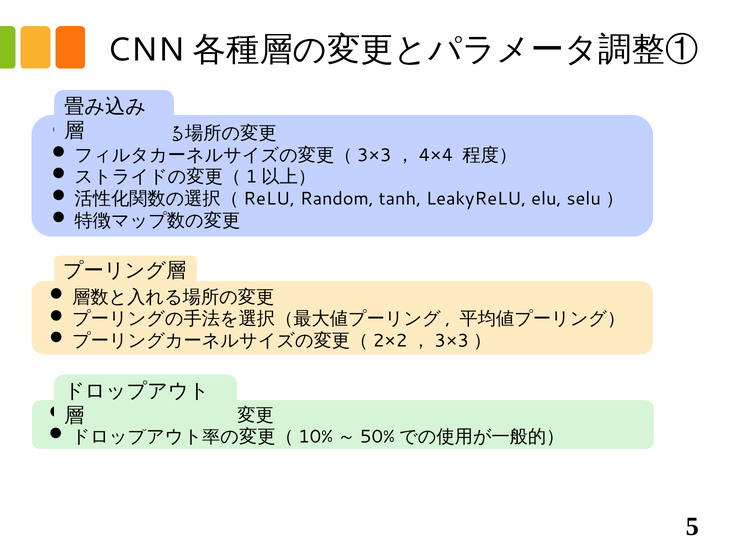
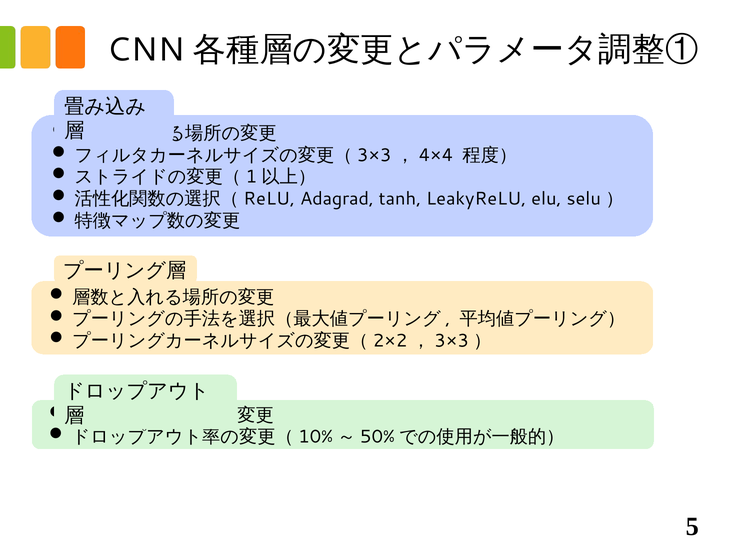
Random: Random -> Adagrad
